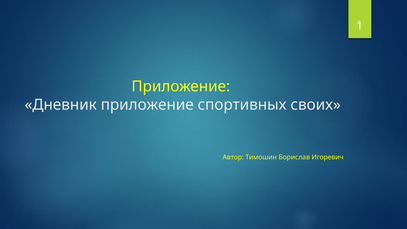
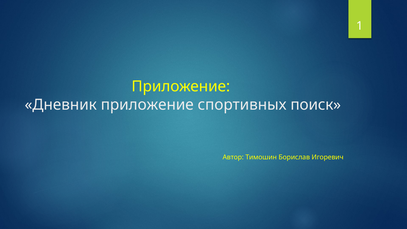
своих: своих -> поиск
